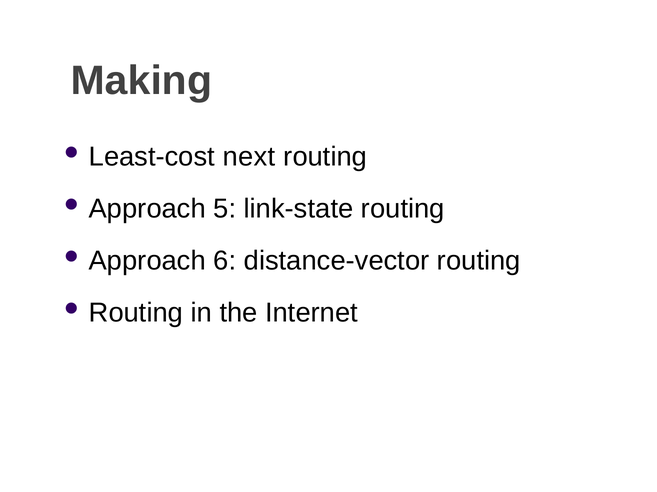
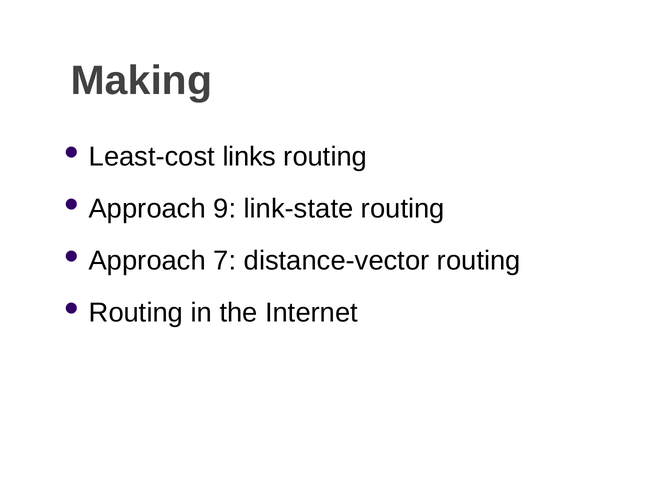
next: next -> links
5: 5 -> 9
6: 6 -> 7
